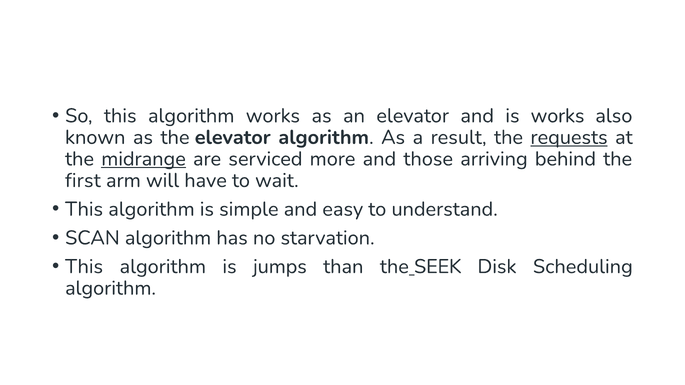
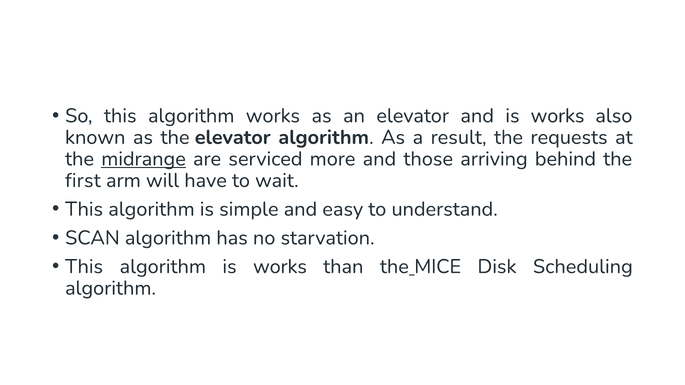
requests underline: present -> none
algorithm is jumps: jumps -> works
SEEK: SEEK -> MICE
